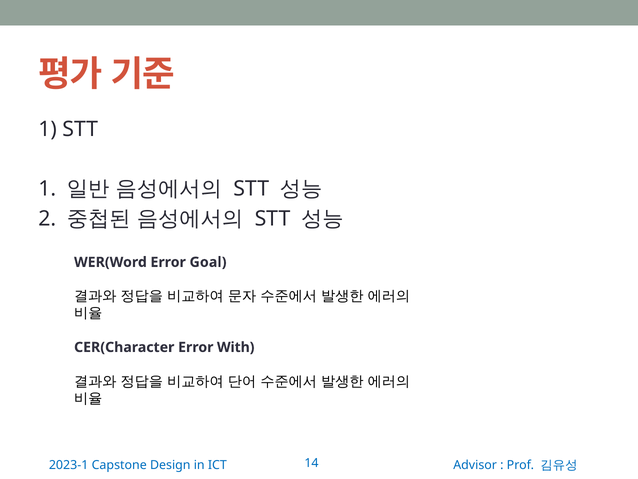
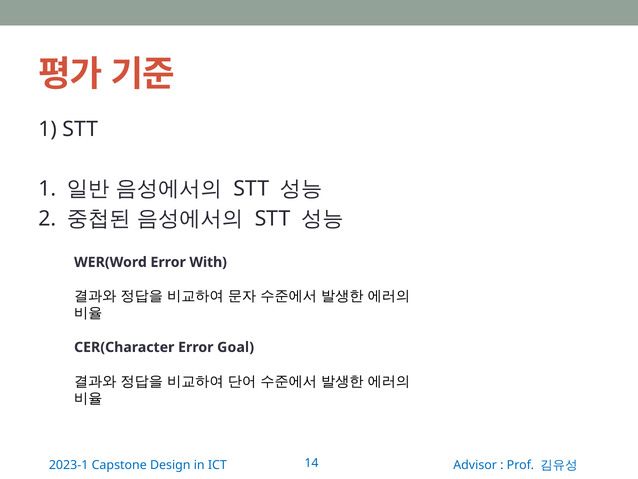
Goal: Goal -> With
With: With -> Goal
